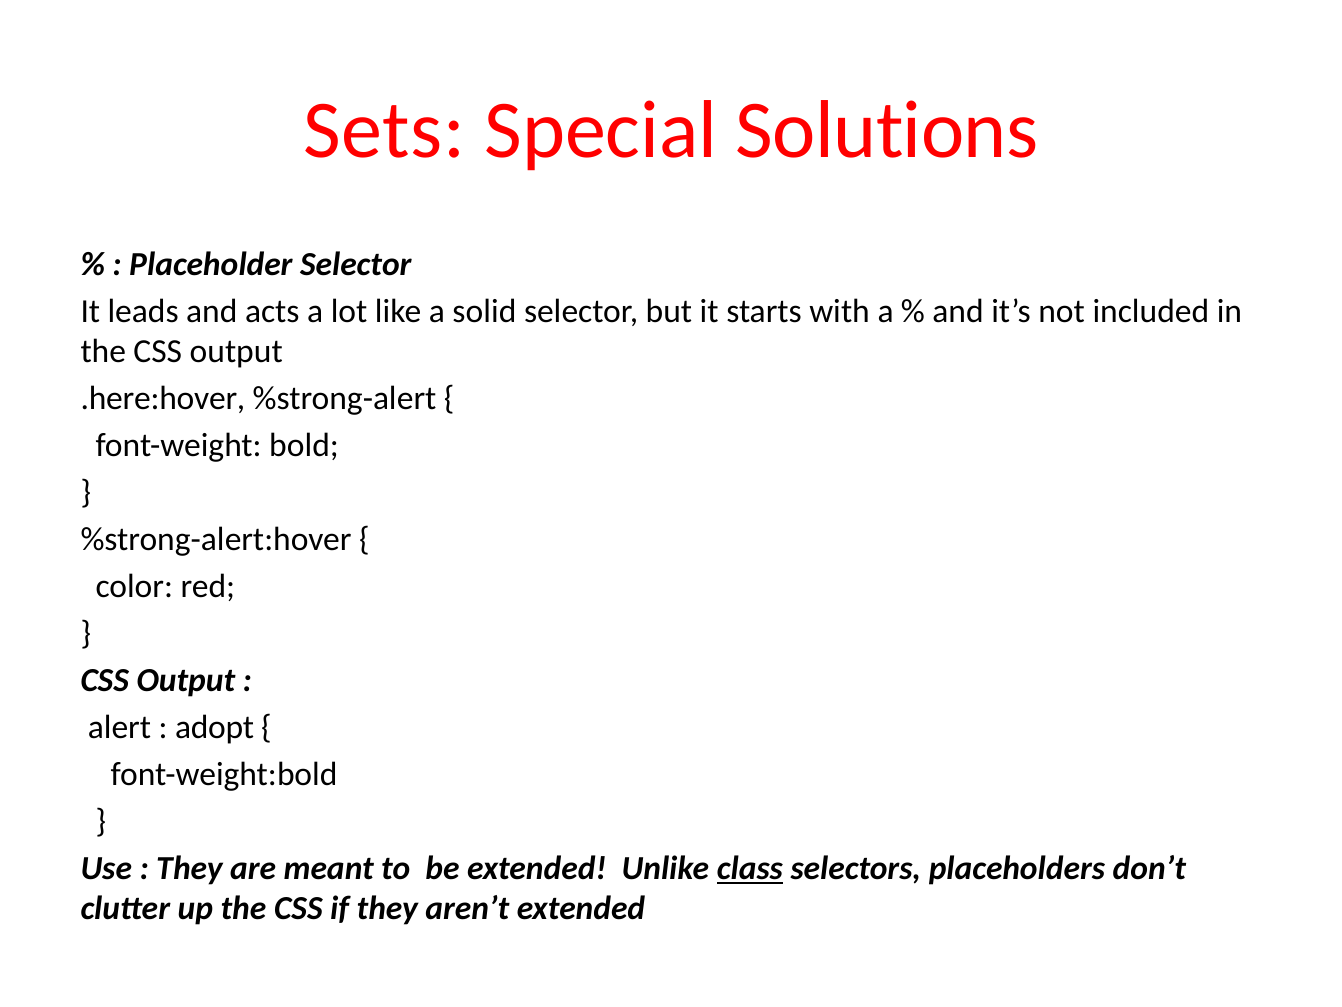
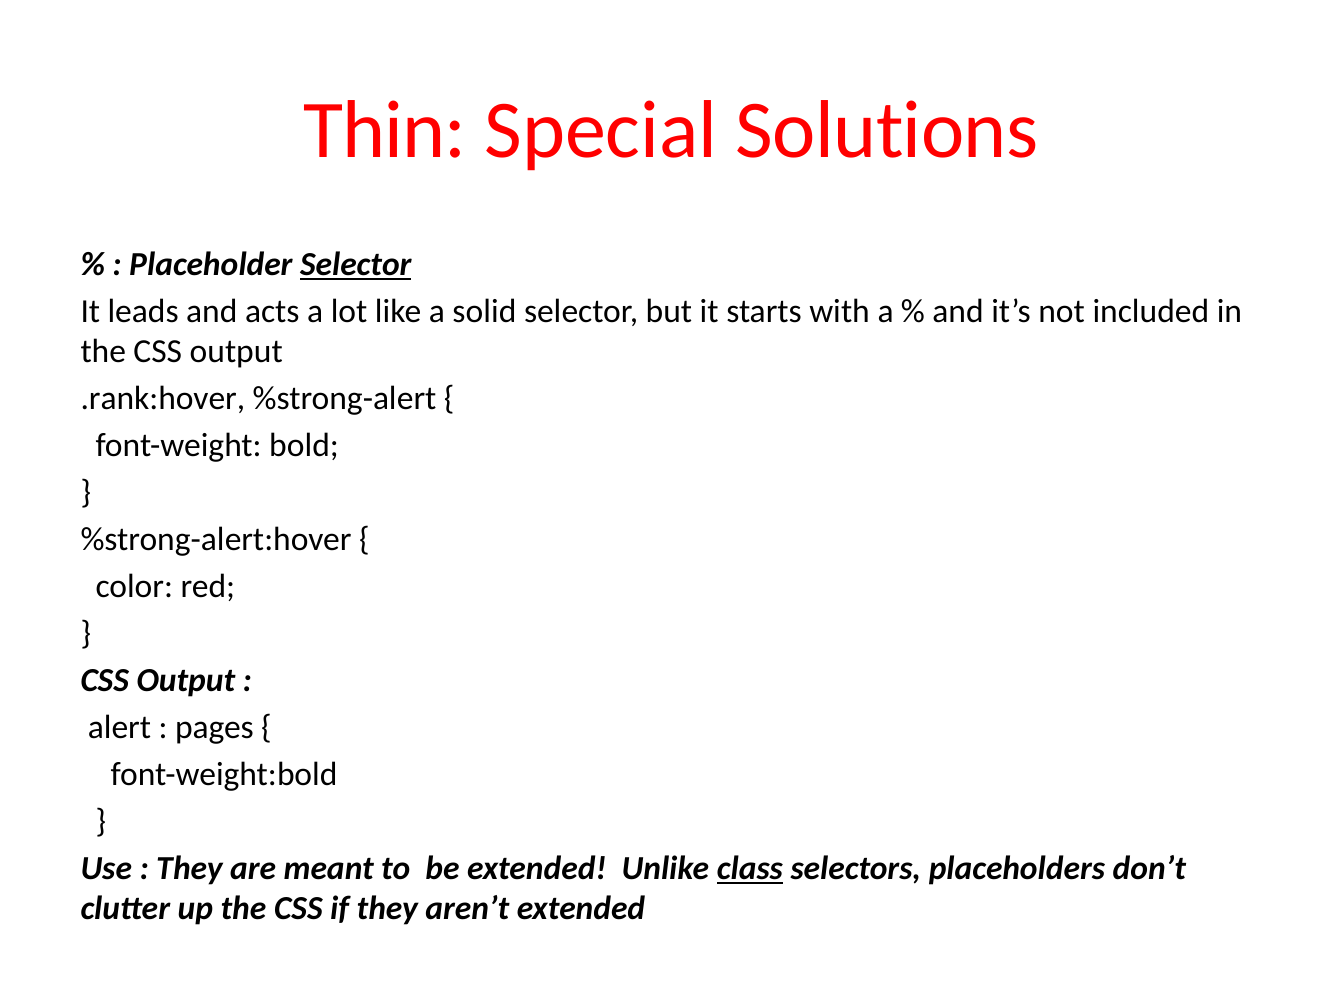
Sets: Sets -> Thin
Selector at (356, 264) underline: none -> present
.here:hover: .here:hover -> .rank:hover
adopt: adopt -> pages
